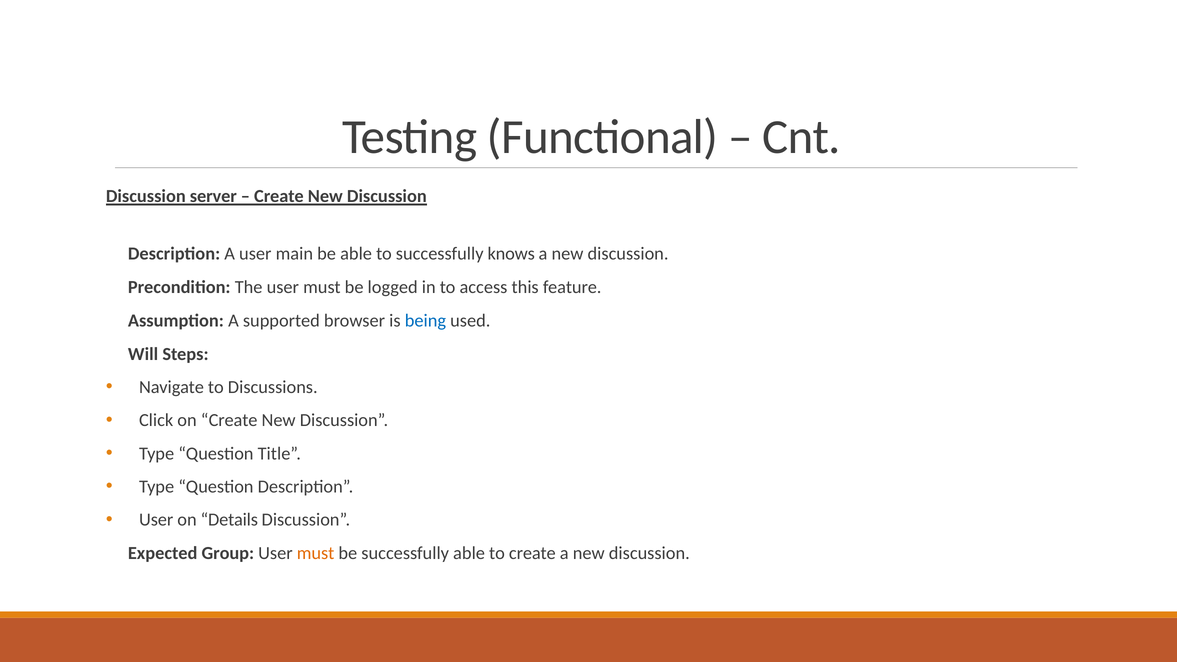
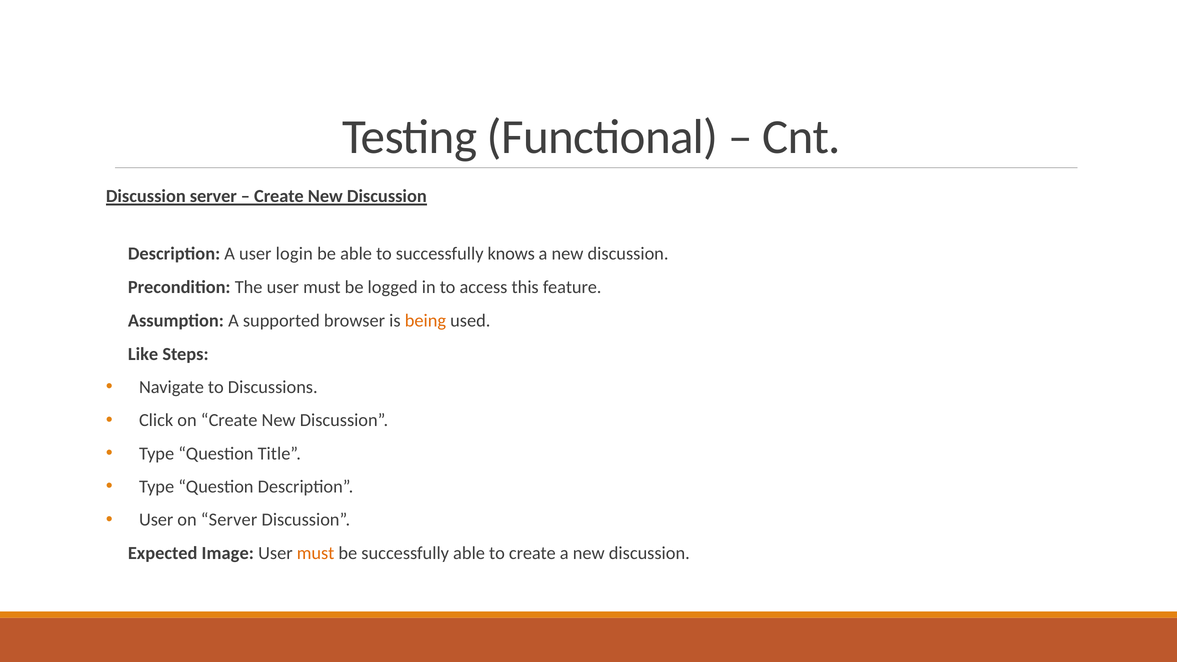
main: main -> login
being colour: blue -> orange
Will: Will -> Like
on Details: Details -> Server
Group: Group -> Image
